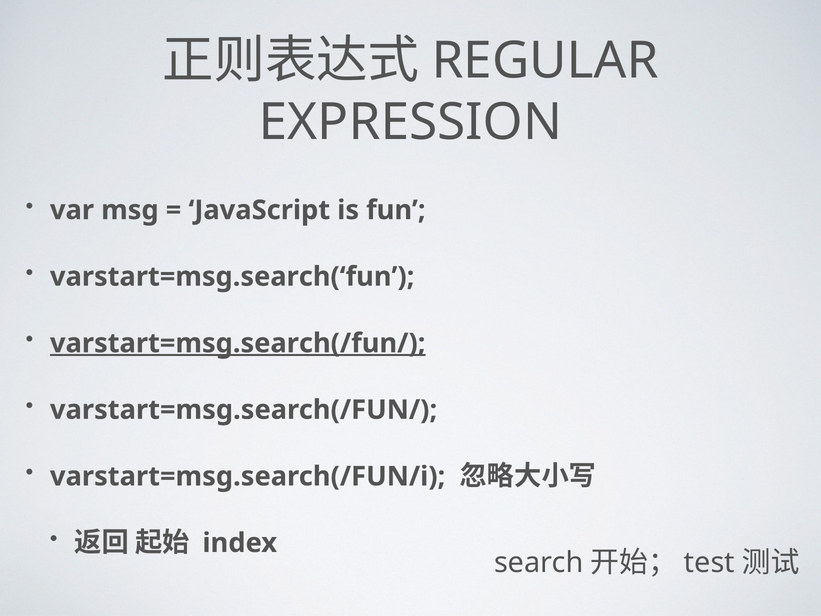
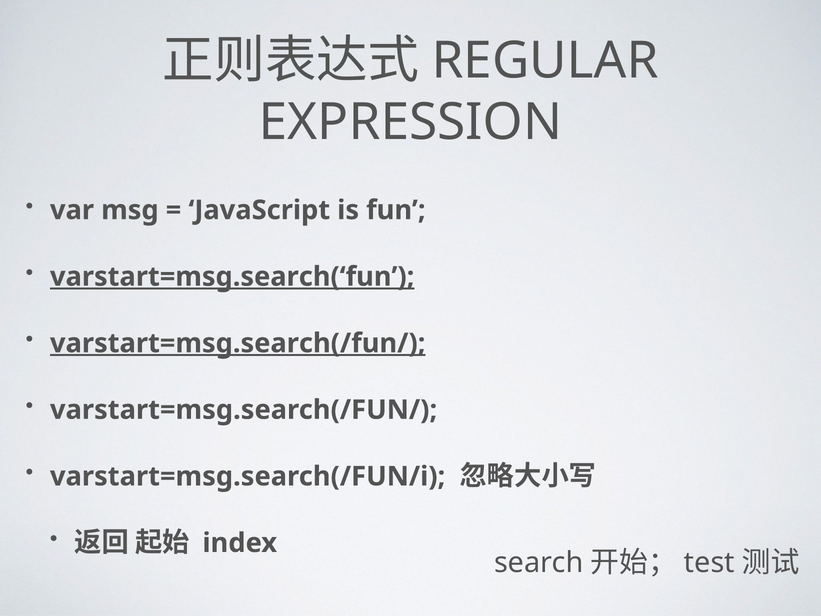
varstart=msg.search(‘fun underline: none -> present
